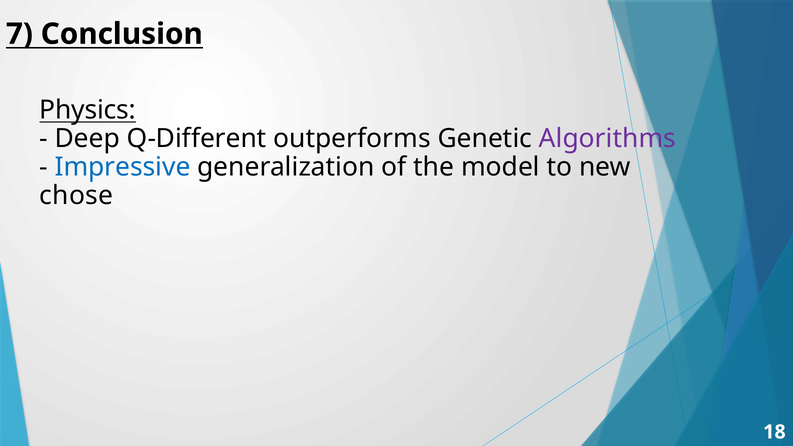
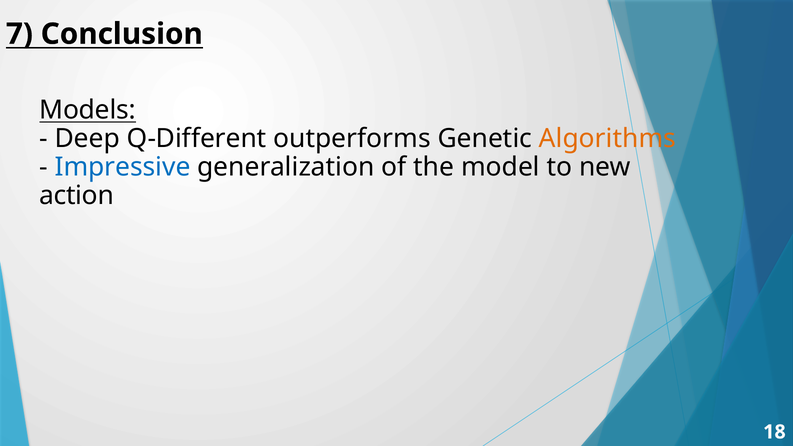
Physics: Physics -> Models
Algorithms colour: purple -> orange
chose: chose -> action
